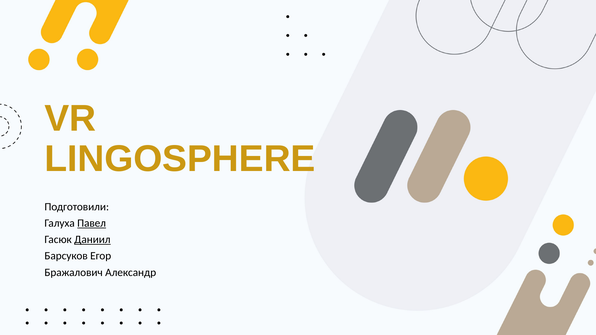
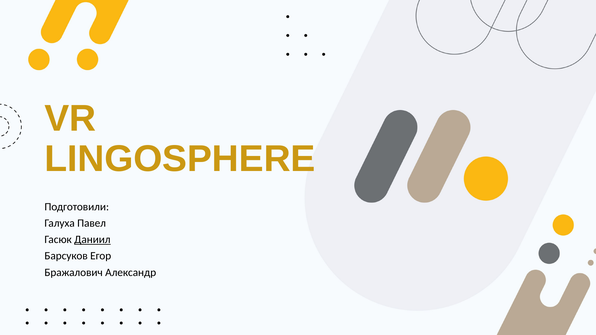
Павел underline: present -> none
